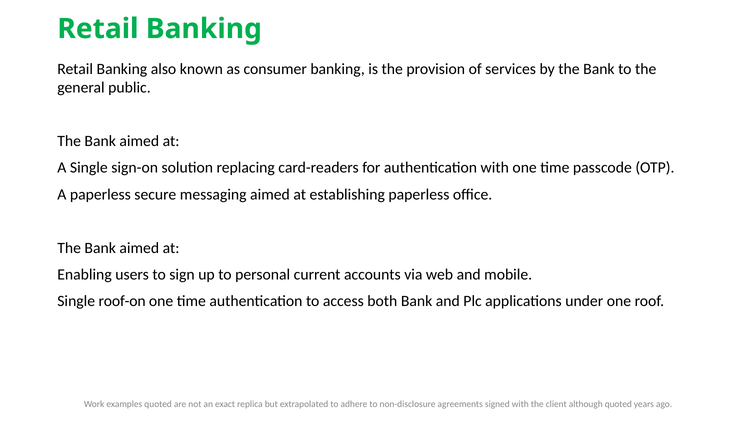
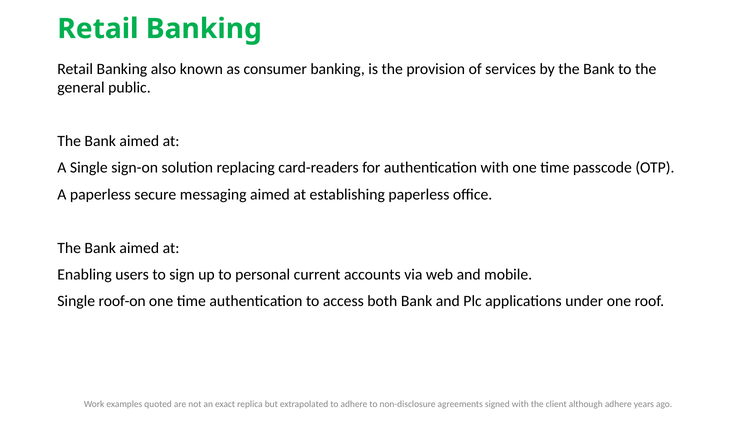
although quoted: quoted -> adhere
